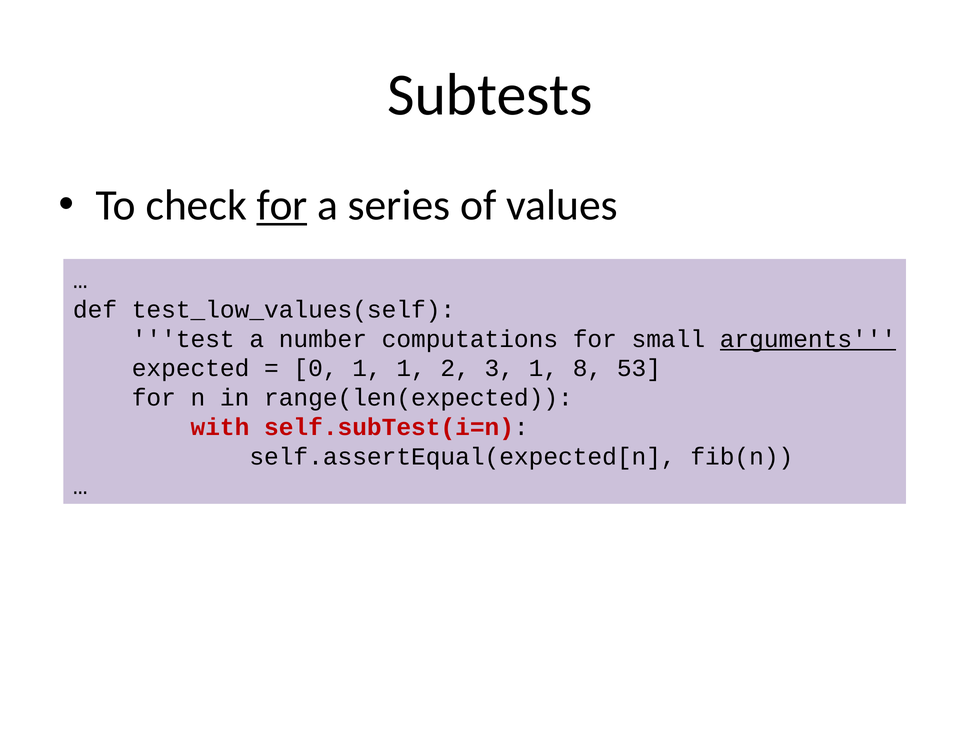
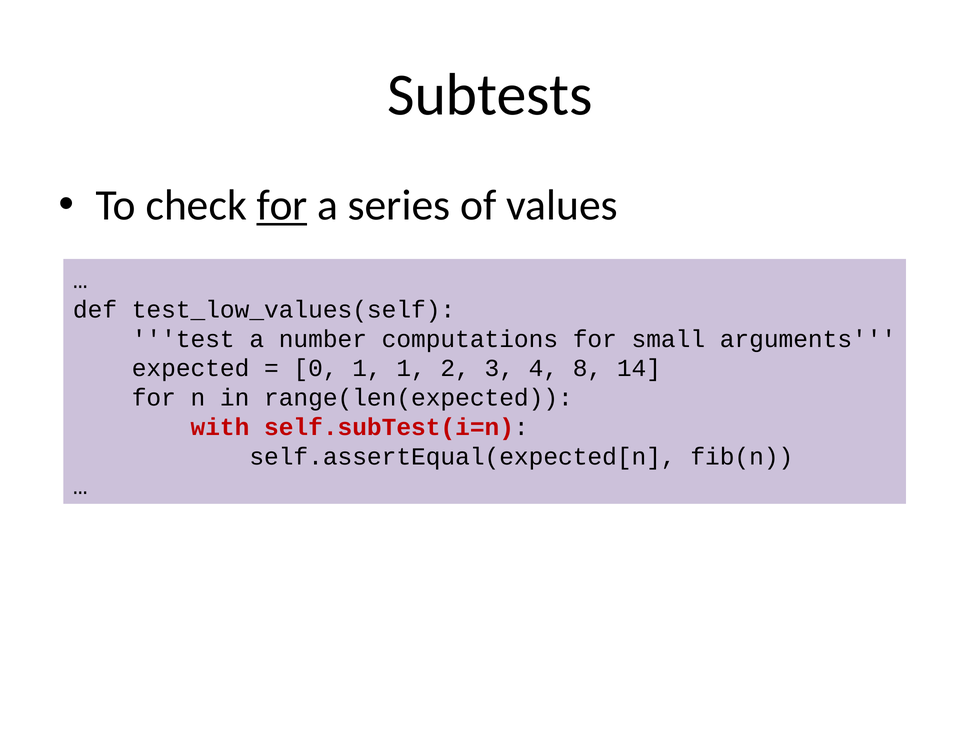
arguments underline: present -> none
3 1: 1 -> 4
53: 53 -> 14
